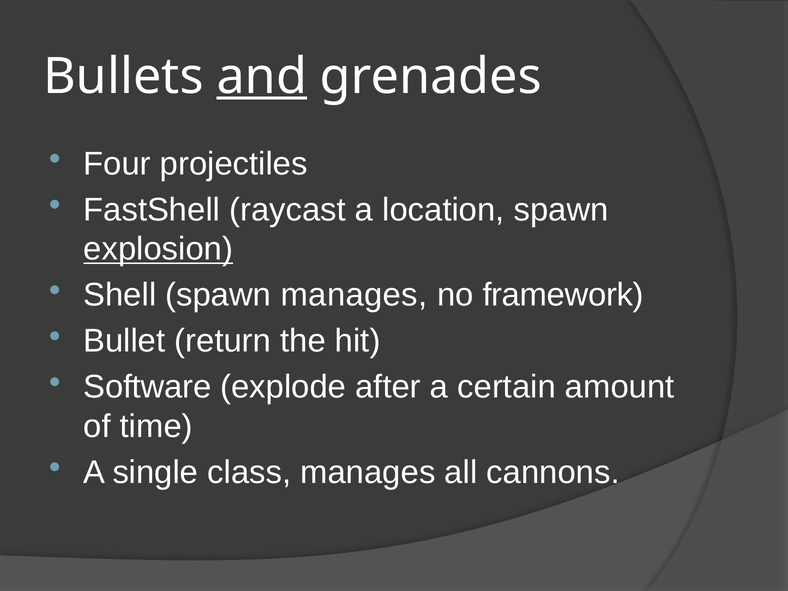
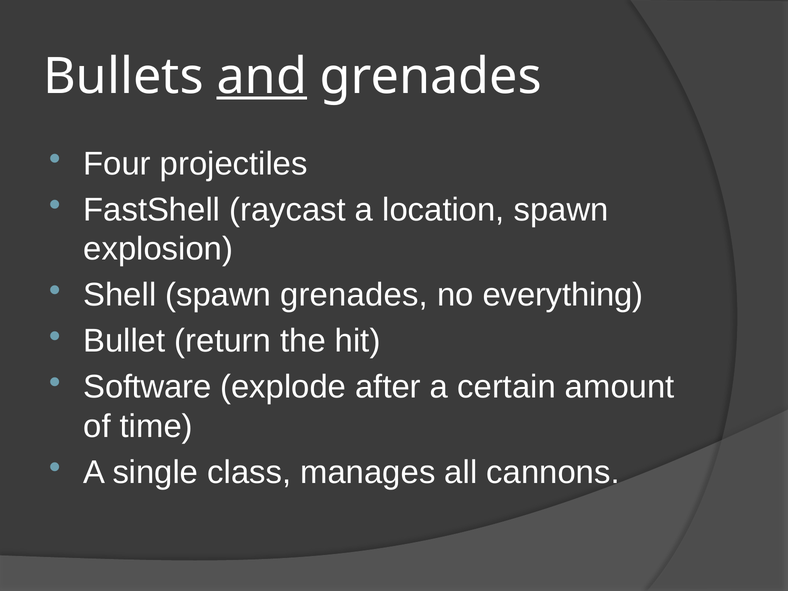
explosion underline: present -> none
spawn manages: manages -> grenades
framework: framework -> everything
